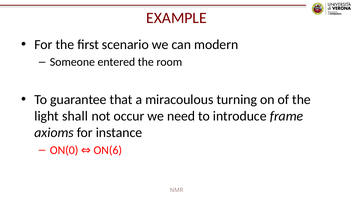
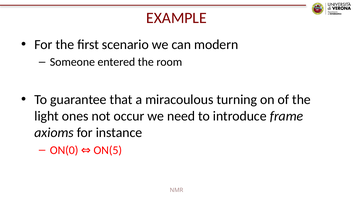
shall: shall -> ones
ON(6: ON(6 -> ON(5
